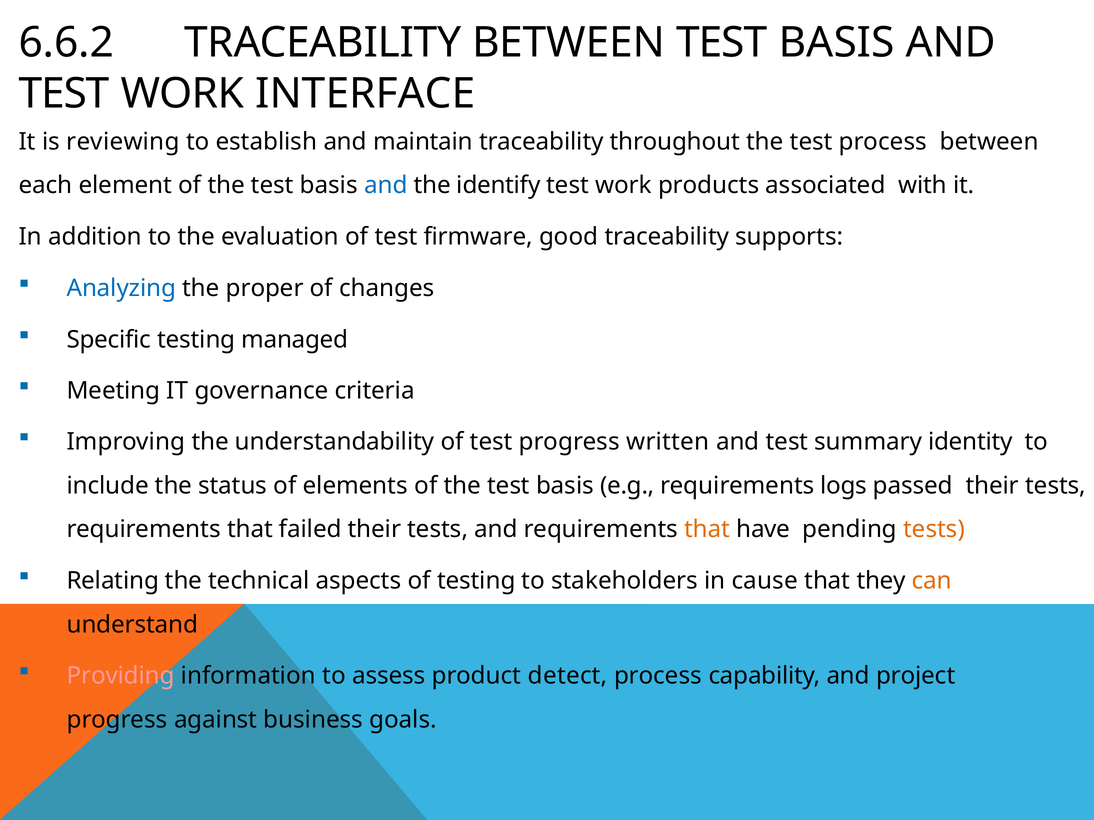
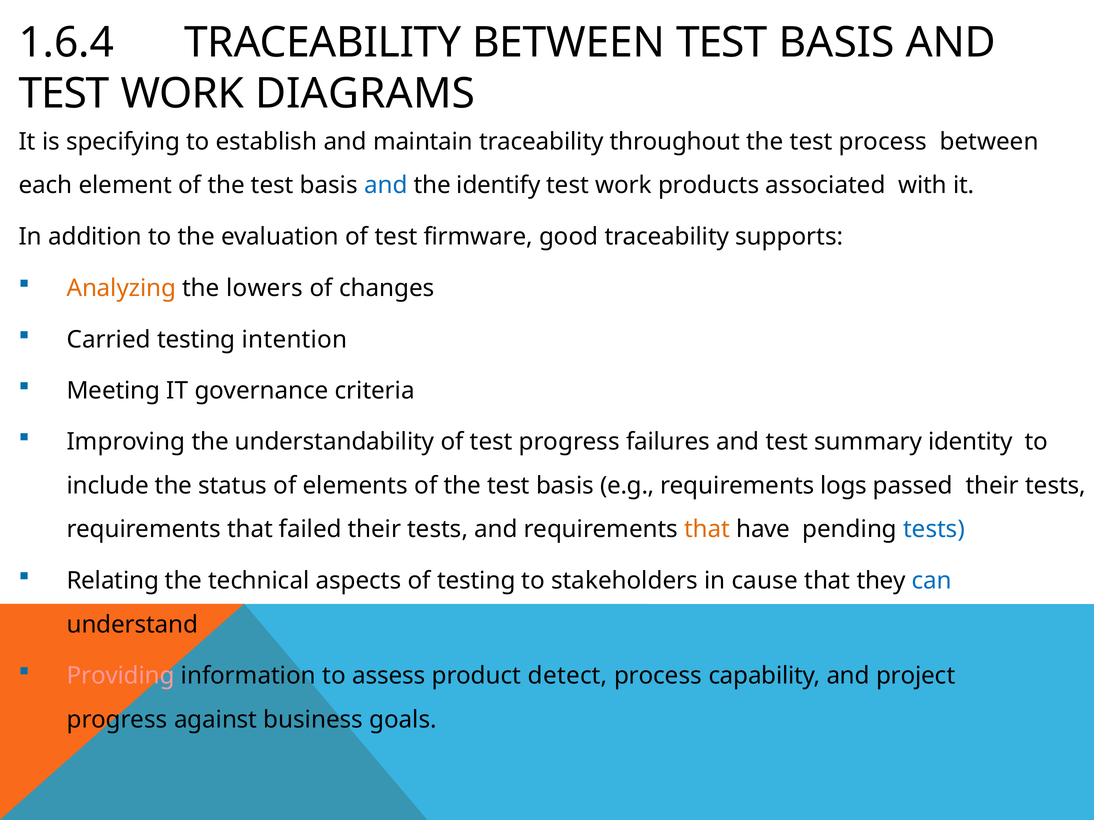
6.6.2: 6.6.2 -> 1.6.4
INTERFACE: INTERFACE -> DIAGRAMS
reviewing: reviewing -> specifying
Analyzing colour: blue -> orange
proper: proper -> lowers
Specific: Specific -> Carried
managed: managed -> intention
written: written -> failures
tests at (934, 530) colour: orange -> blue
can colour: orange -> blue
